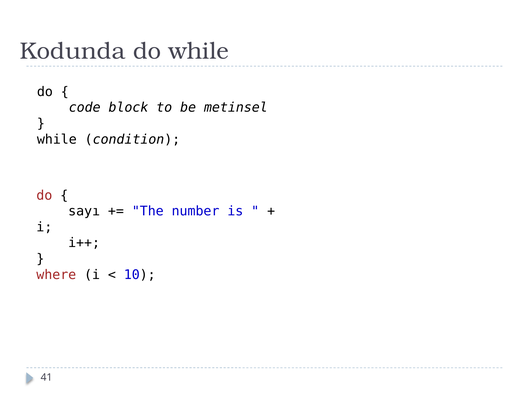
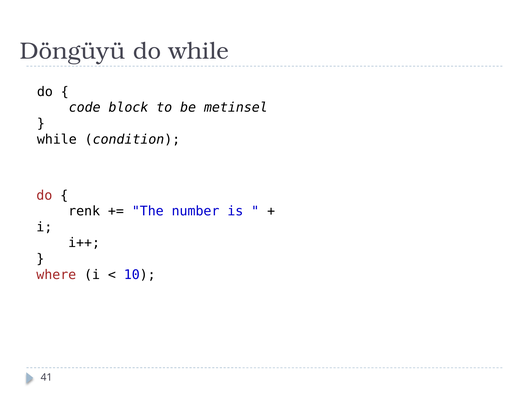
Kodunda: Kodunda -> Döngüyü
sayı: sayı -> renk
